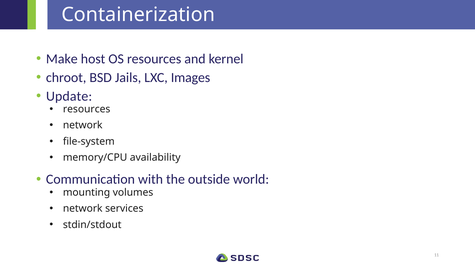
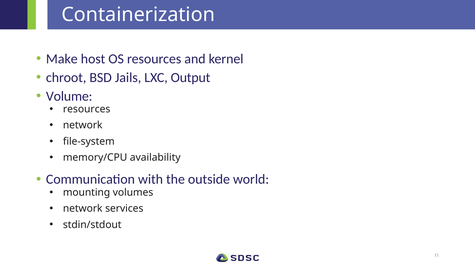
Images: Images -> Output
Update: Update -> Volume
